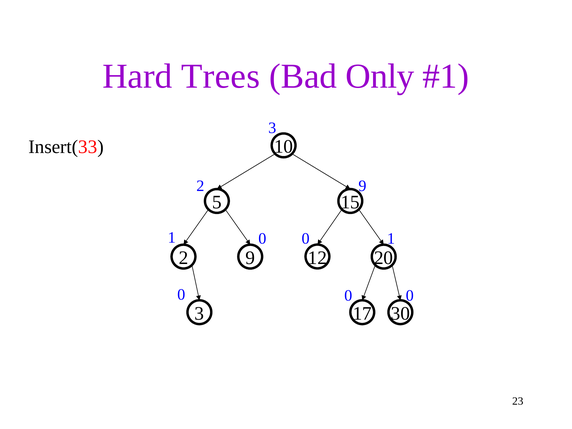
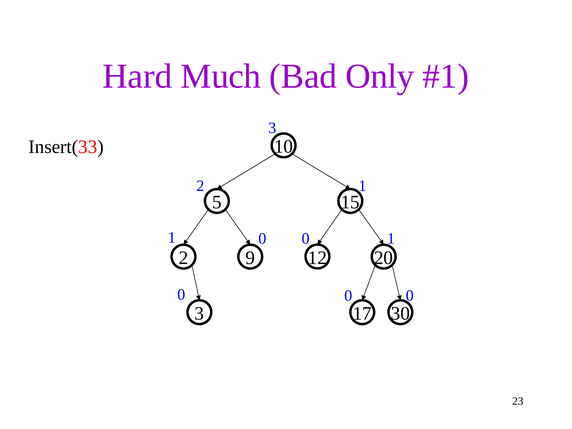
Trees: Trees -> Much
2 9: 9 -> 1
